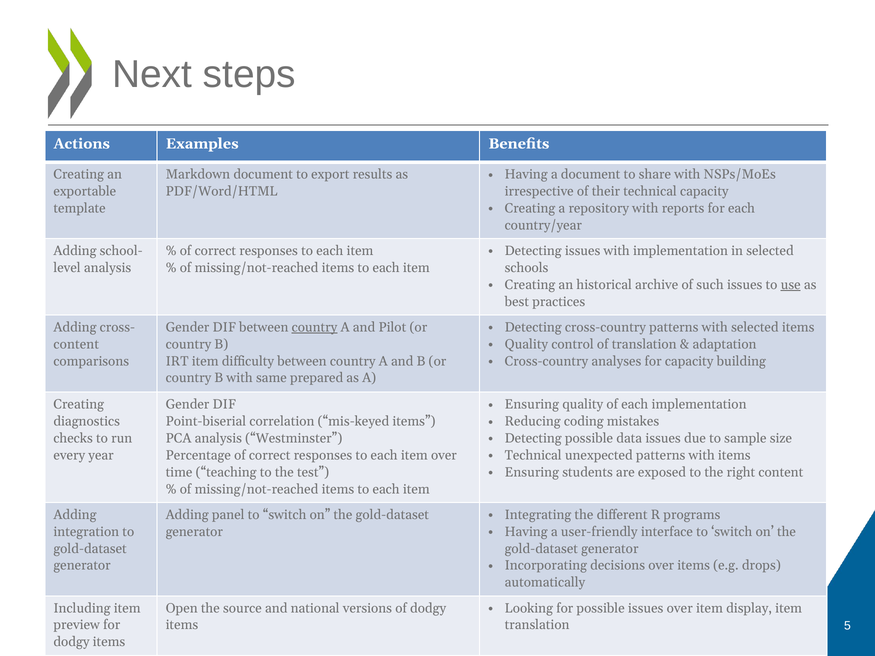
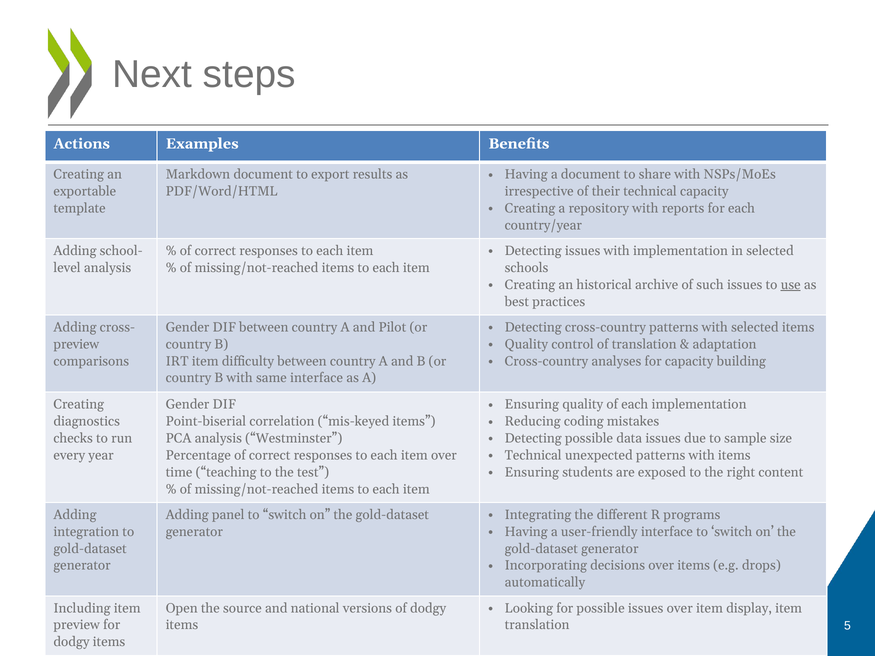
country at (314, 327) underline: present -> none
content at (76, 344): content -> preview
same prepared: prepared -> interface
